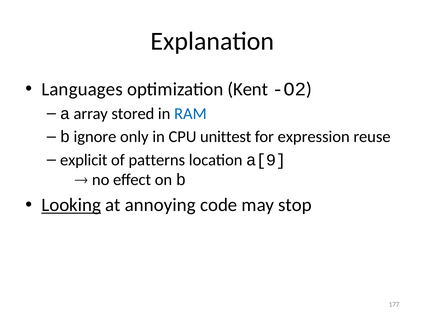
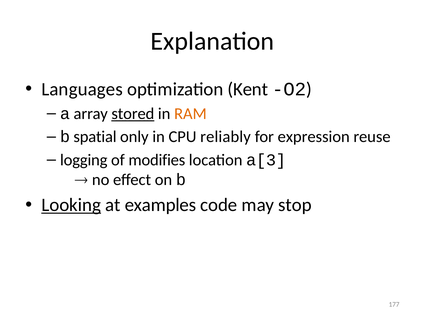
stored underline: none -> present
RAM colour: blue -> orange
ignore: ignore -> spatial
unittest: unittest -> reliably
explicit: explicit -> logging
patterns: patterns -> modifies
a[9: a[9 -> a[3
annoying: annoying -> examples
